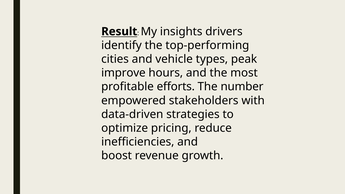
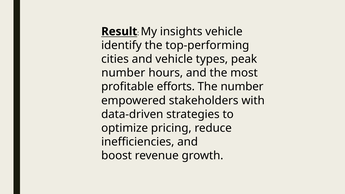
insights drivers: drivers -> vehicle
improve at (123, 73): improve -> number
